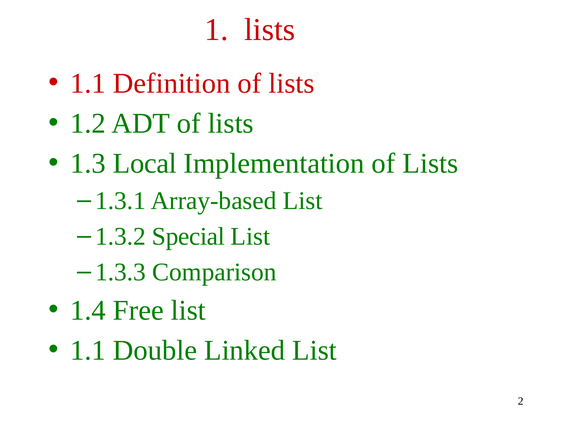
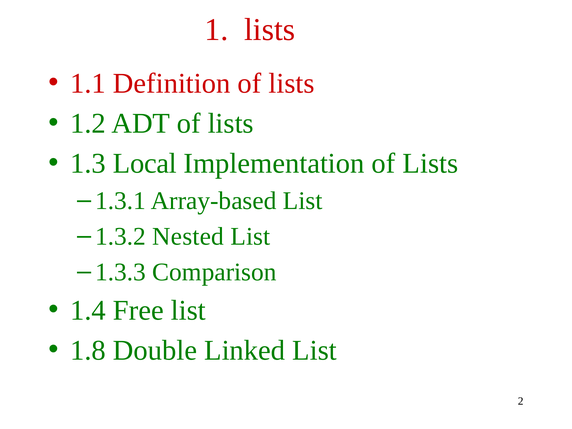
Special: Special -> Nested
1.1 at (88, 350): 1.1 -> 1.8
